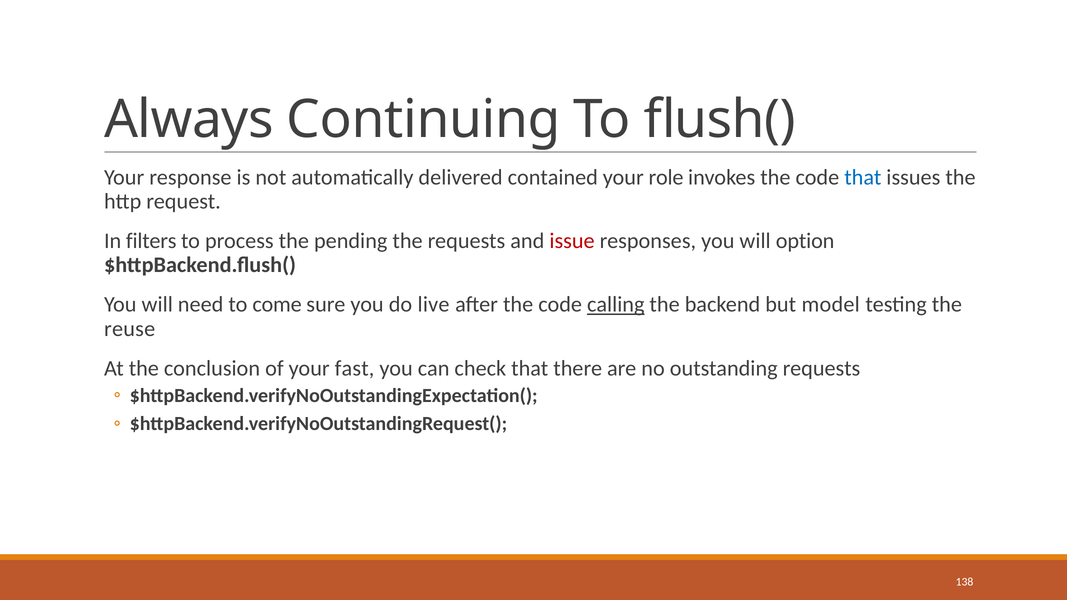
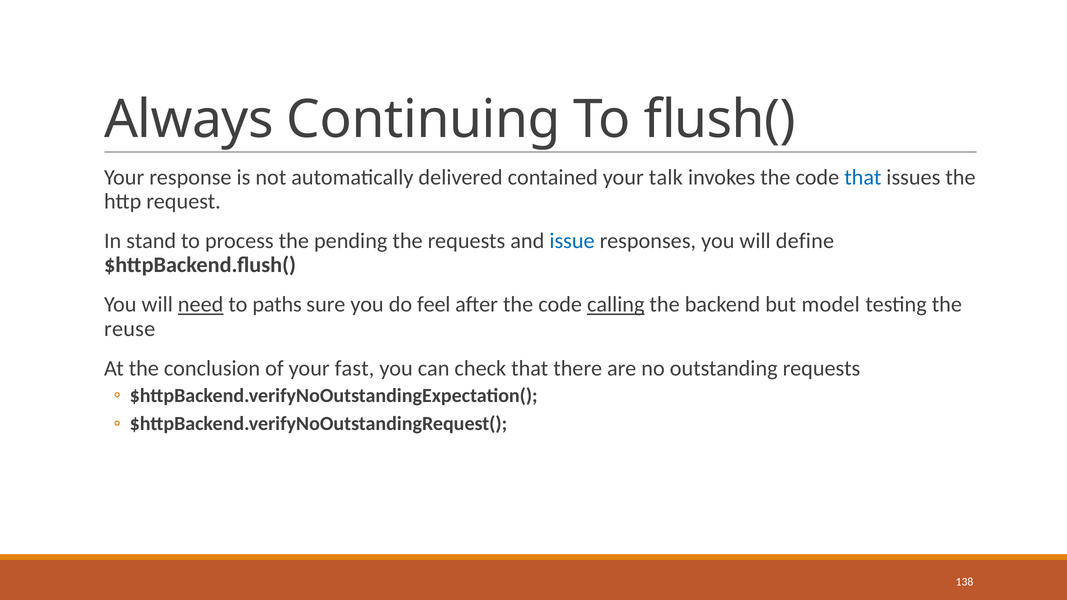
role: role -> talk
filters: filters -> stand
issue colour: red -> blue
option: option -> define
need underline: none -> present
come: come -> paths
live: live -> feel
